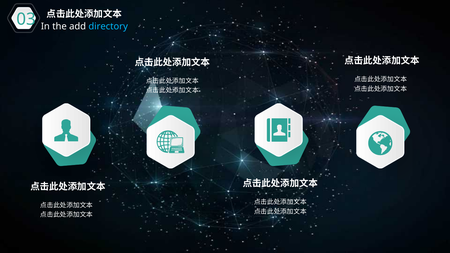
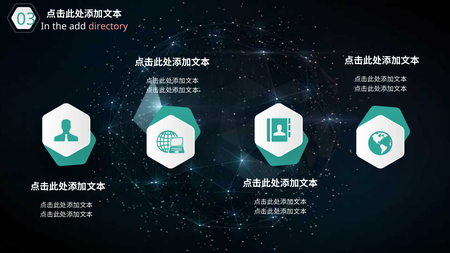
directory colour: light blue -> pink
